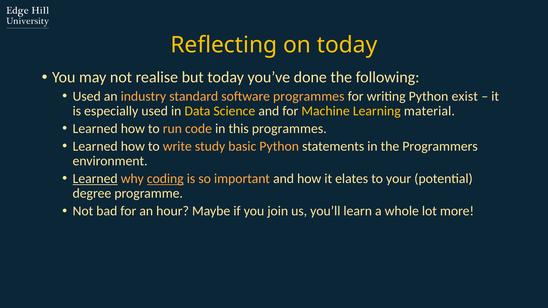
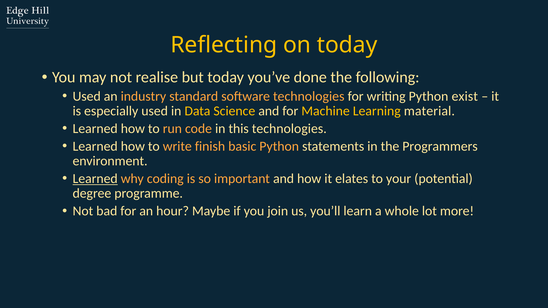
software programmes: programmes -> technologies
this programmes: programmes -> technologies
study: study -> finish
coding underline: present -> none
